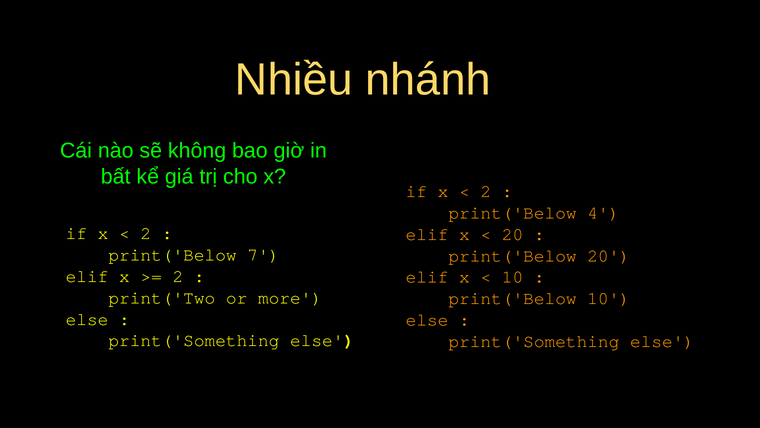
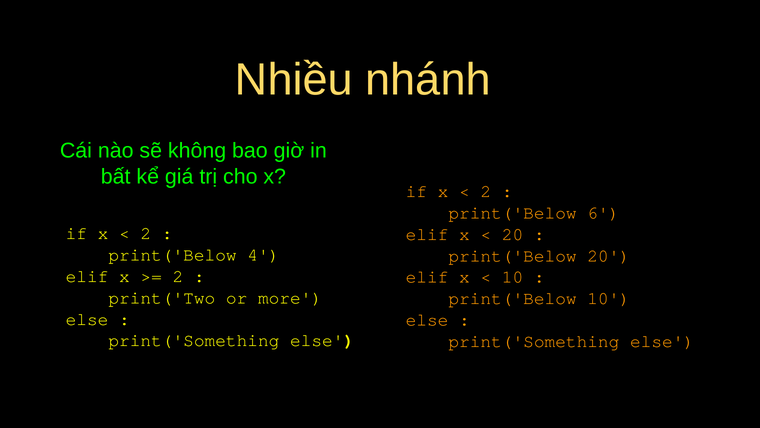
4: 4 -> 6
7: 7 -> 4
